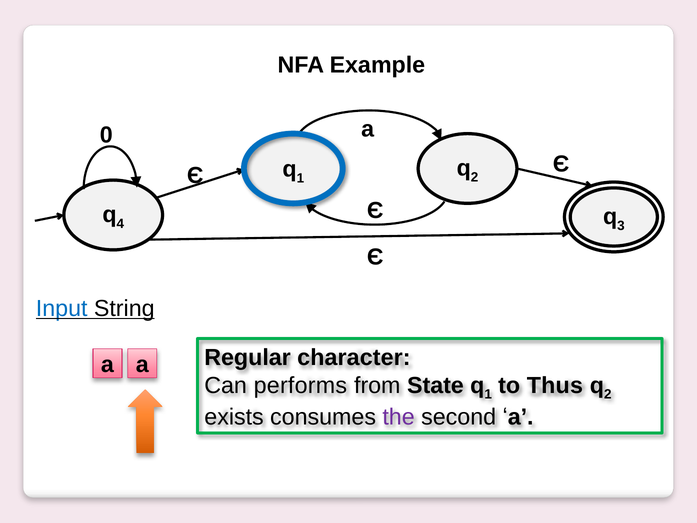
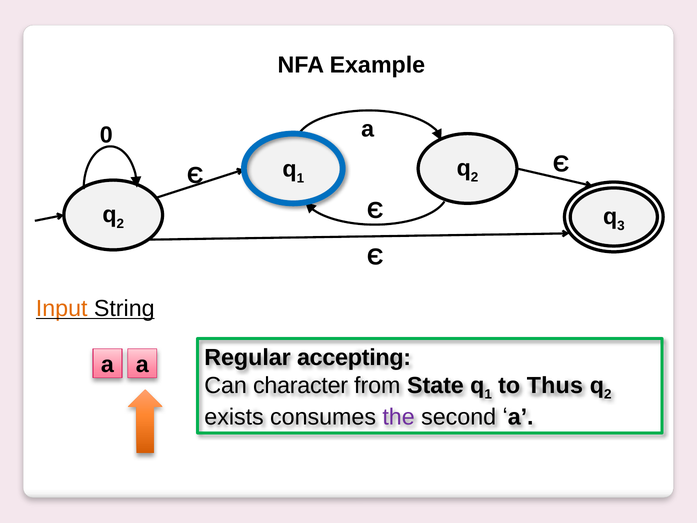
4 at (120, 224): 4 -> 2
Input colour: blue -> orange
character: character -> accepting
performs: performs -> character
